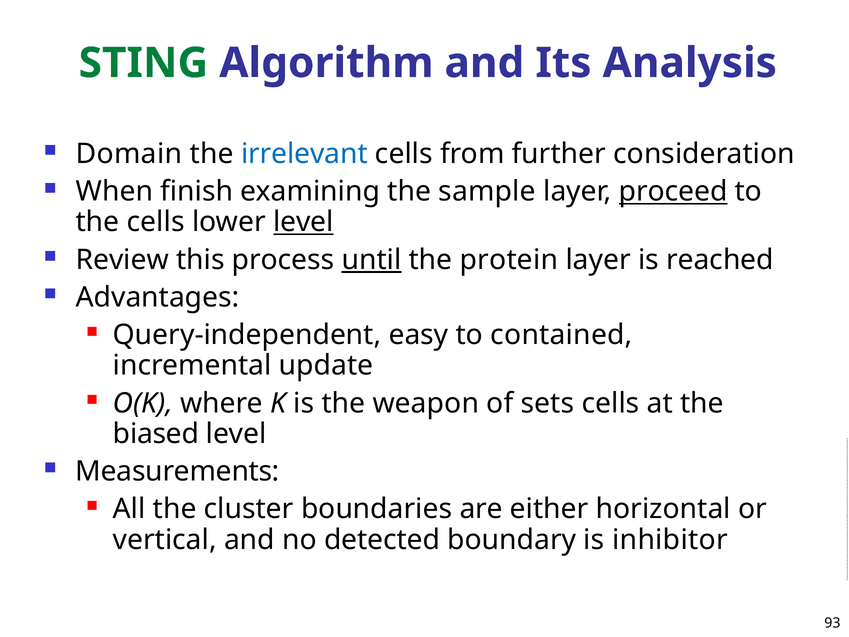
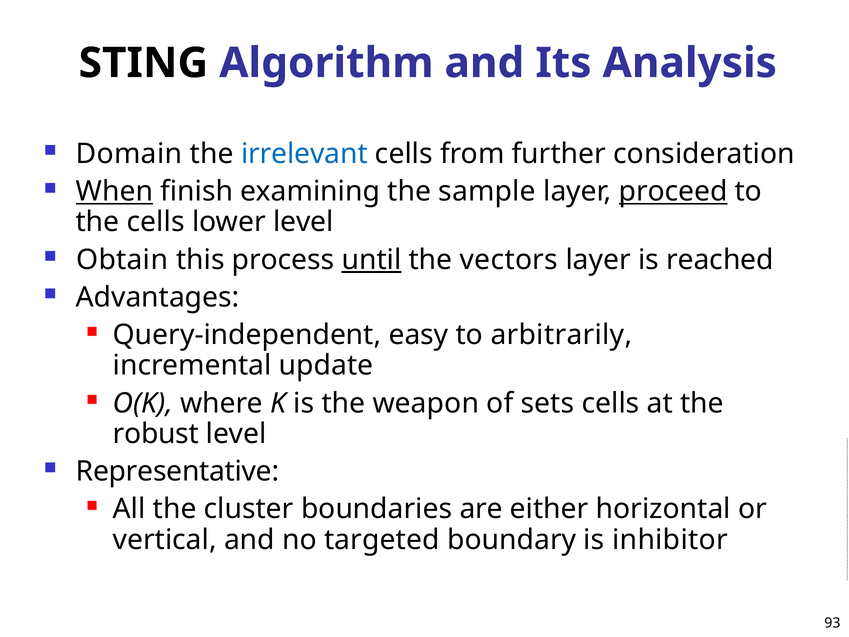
STING colour: green -> black
When underline: none -> present
level at (303, 222) underline: present -> none
Review: Review -> Obtain
protein: protein -> vectors
contained: contained -> arbitrarily
biased: biased -> robust
Measurements: Measurements -> Representative
detected: detected -> targeted
